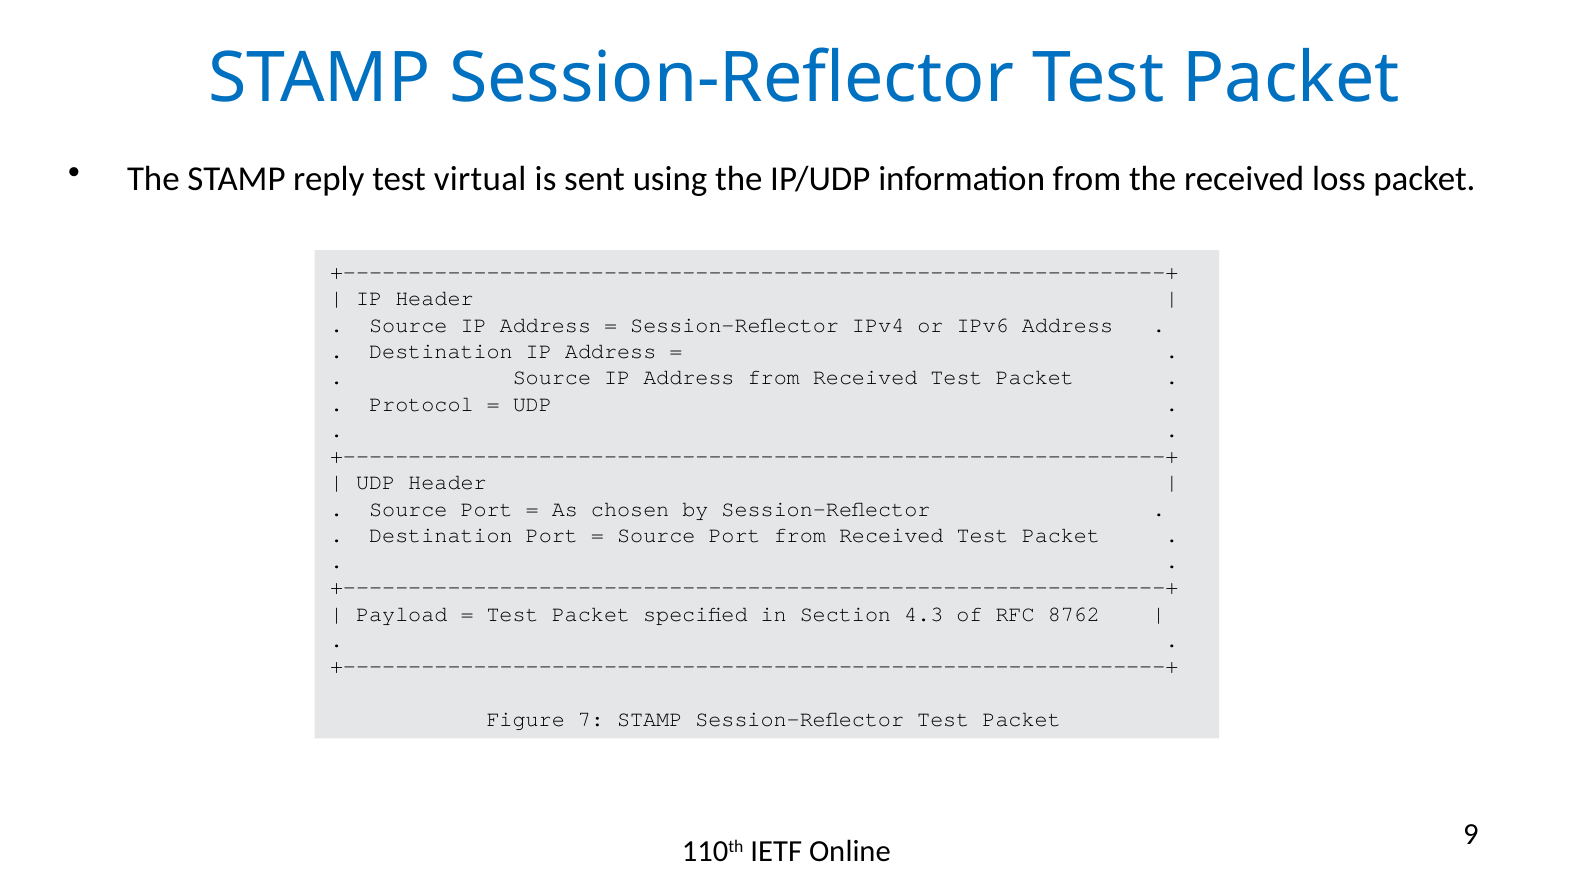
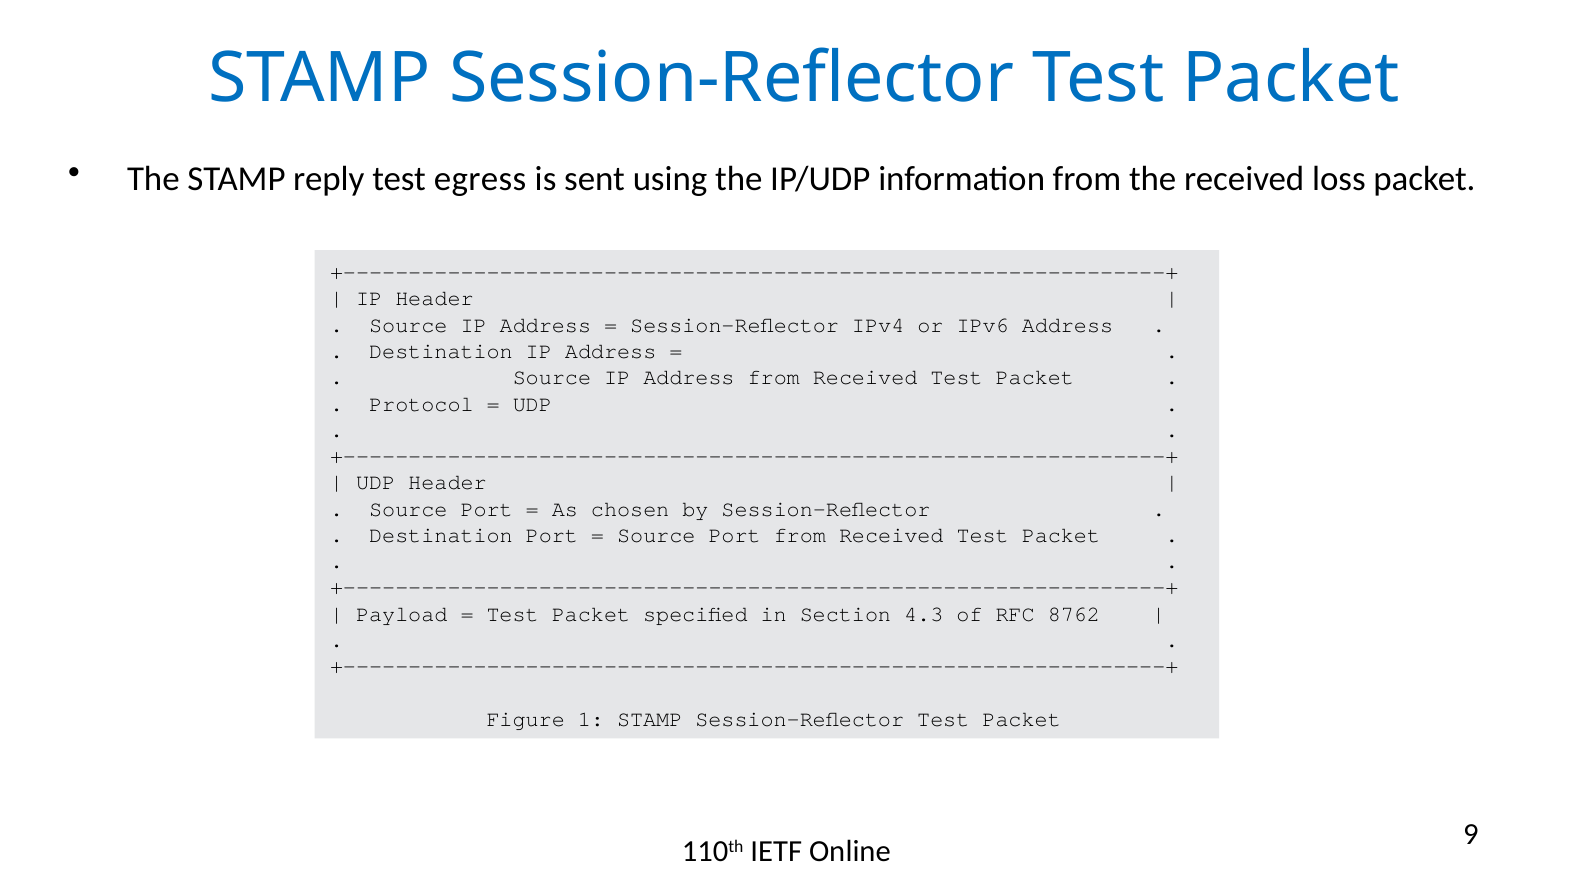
virtual: virtual -> egress
7: 7 -> 1
